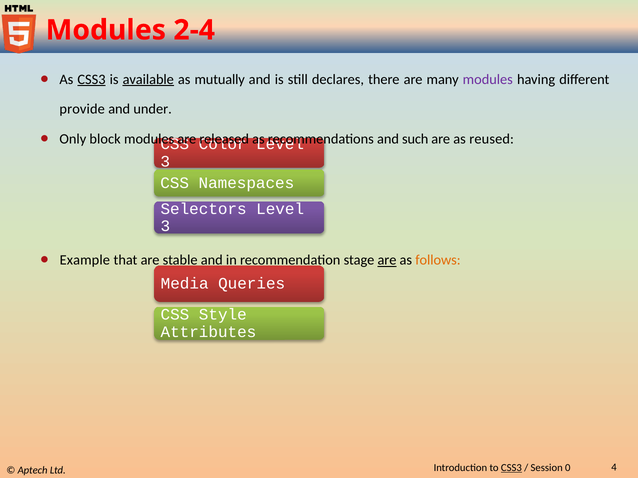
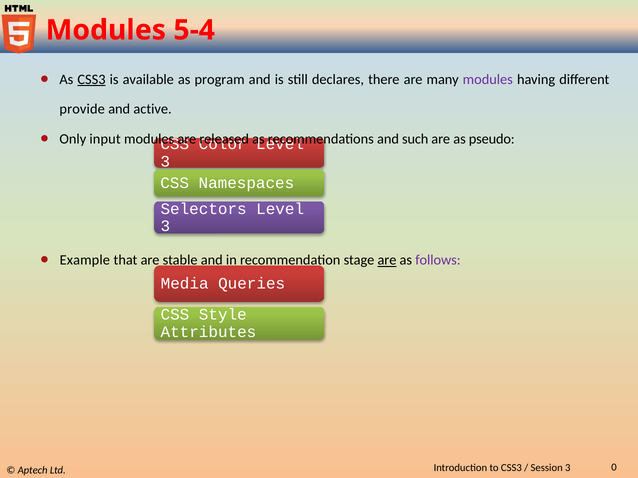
2-4: 2-4 -> 5-4
available underline: present -> none
mutually: mutually -> program
under: under -> active
block: block -> input
reused: reused -> pseudo
follows colour: orange -> purple
CSS3 at (511, 468) underline: present -> none
Session 0: 0 -> 3
4: 4 -> 0
